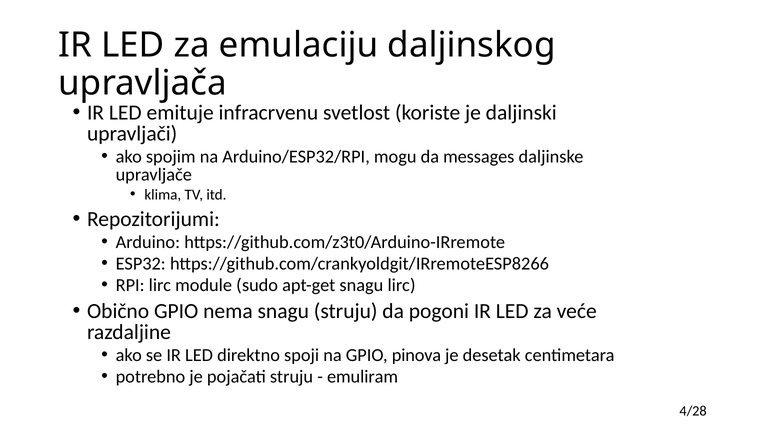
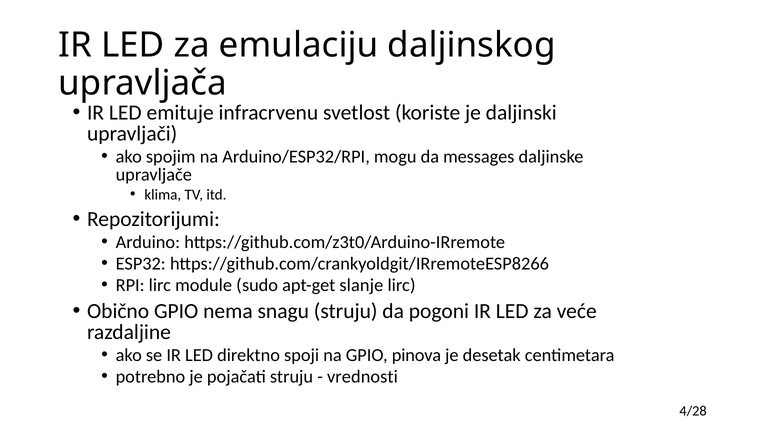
apt-get snagu: snagu -> slanje
emuliram: emuliram -> vrednosti
